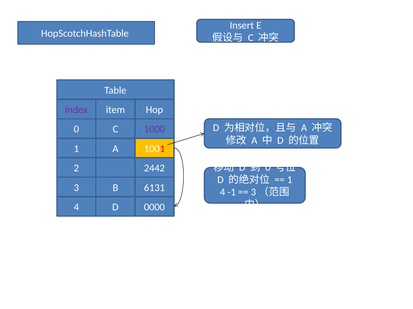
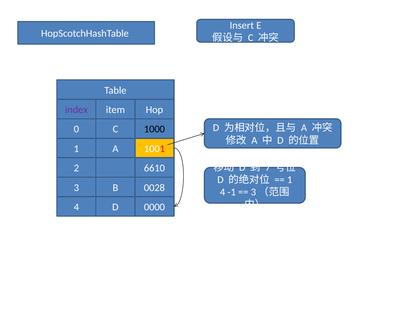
1000 colour: purple -> black
0 at (268, 168): 0 -> 7
2442: 2442 -> 6610
6131: 6131 -> 0028
